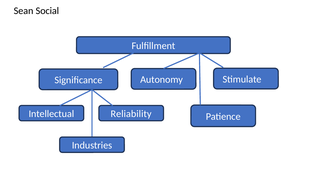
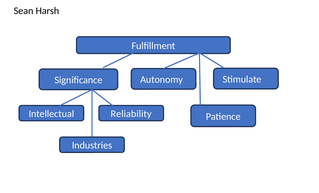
Social: Social -> Harsh
